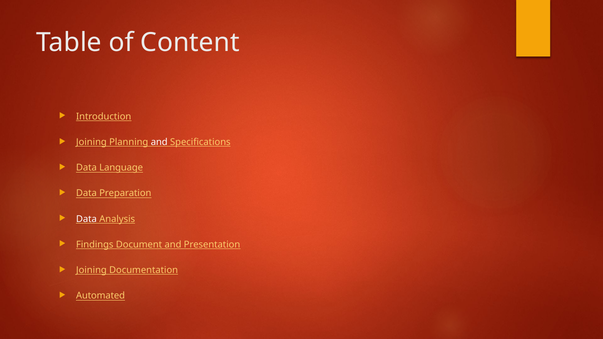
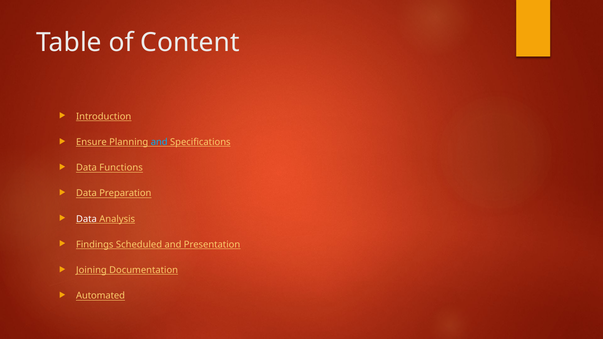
Joining at (91, 142): Joining -> Ensure
and at (159, 142) colour: white -> light blue
Language: Language -> Functions
Document: Document -> Scheduled
